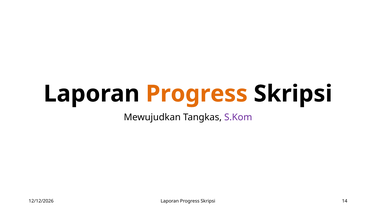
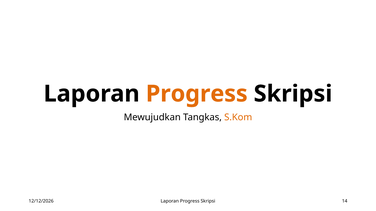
S.Kom colour: purple -> orange
